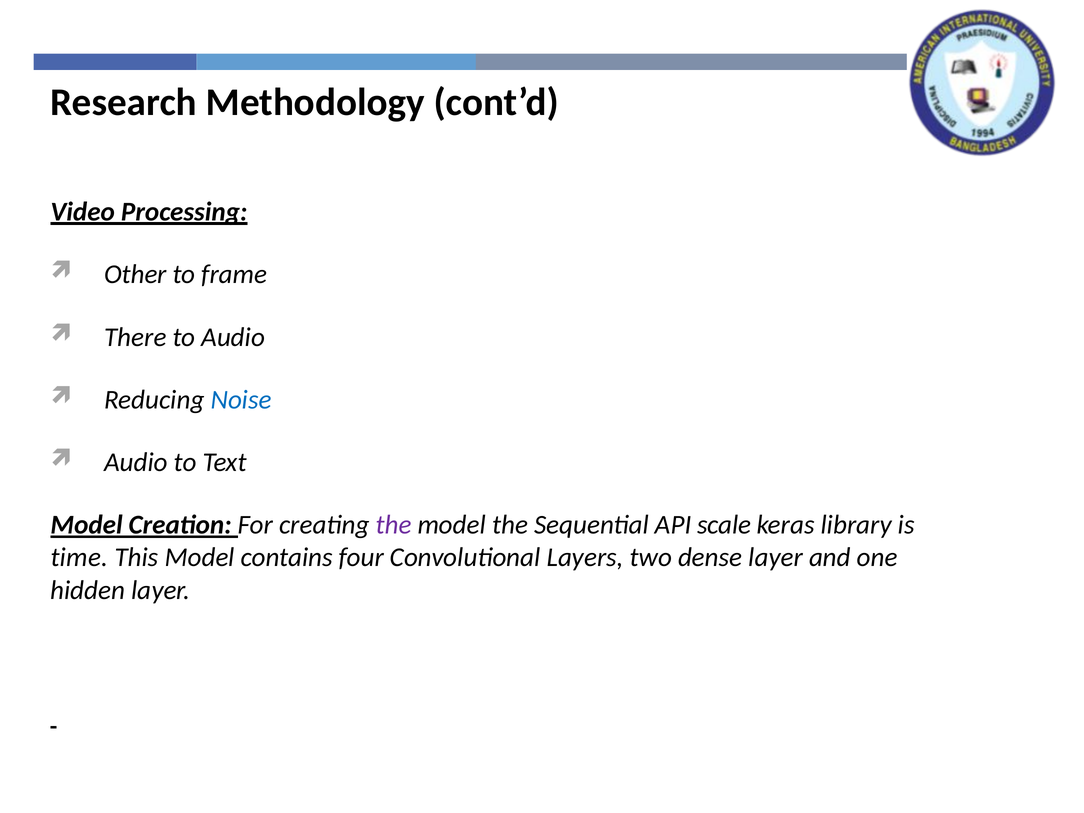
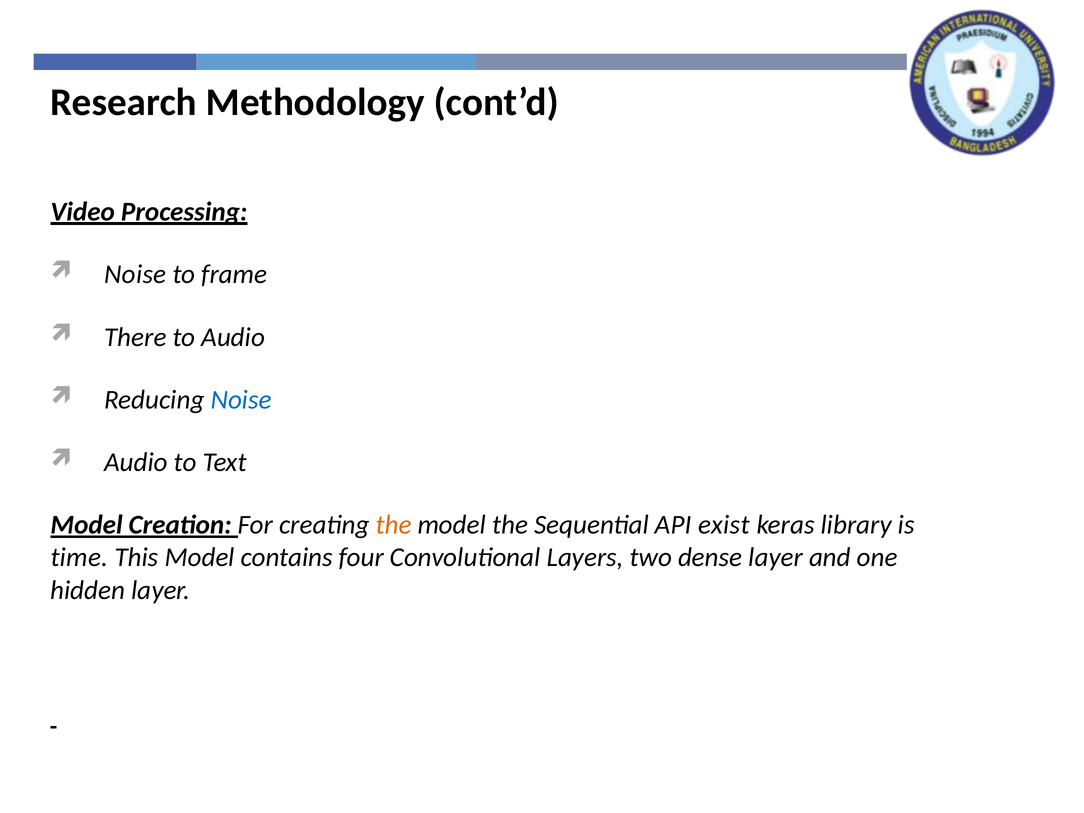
Other at (135, 274): Other -> Noise
the at (394, 525) colour: purple -> orange
scale: scale -> exist
